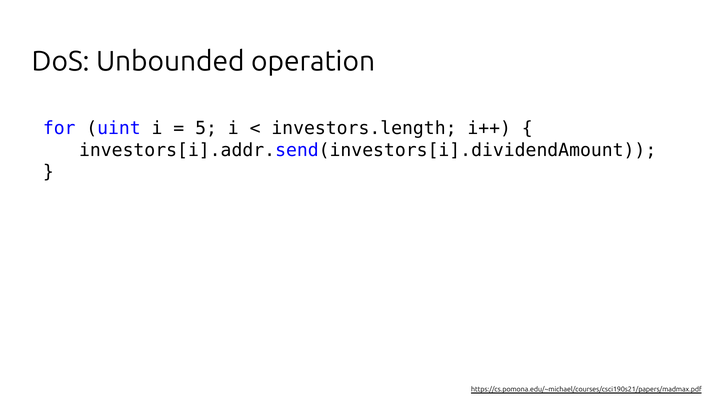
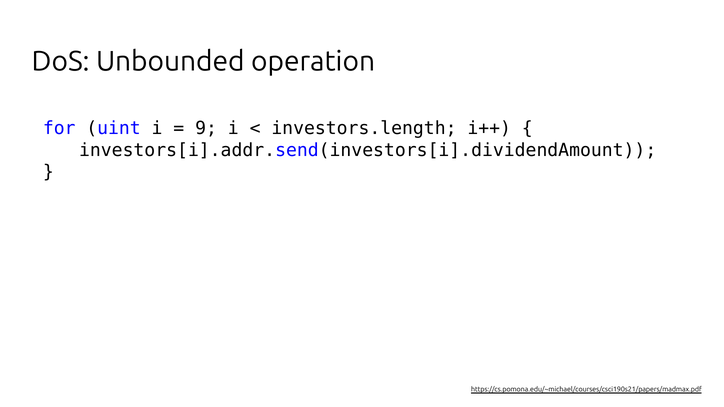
5: 5 -> 9
